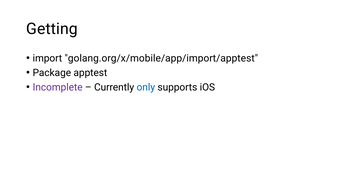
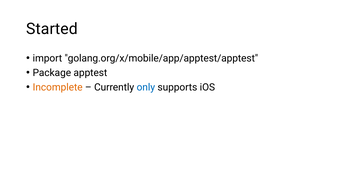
Getting: Getting -> Started
golang.org/x/mobile/app/import/apptest: golang.org/x/mobile/app/import/apptest -> golang.org/x/mobile/app/apptest/apptest
Incomplete colour: purple -> orange
